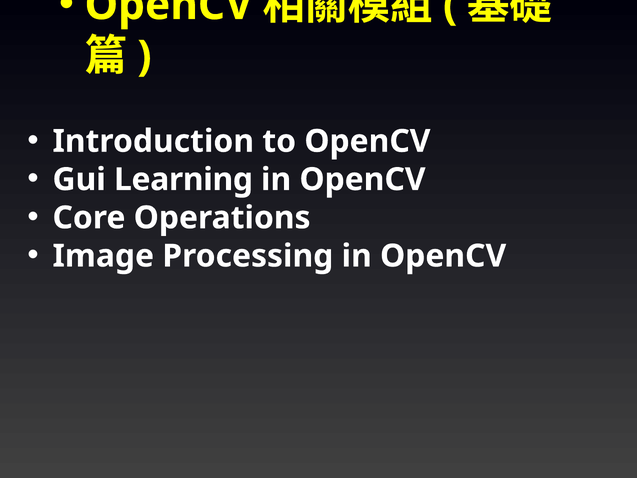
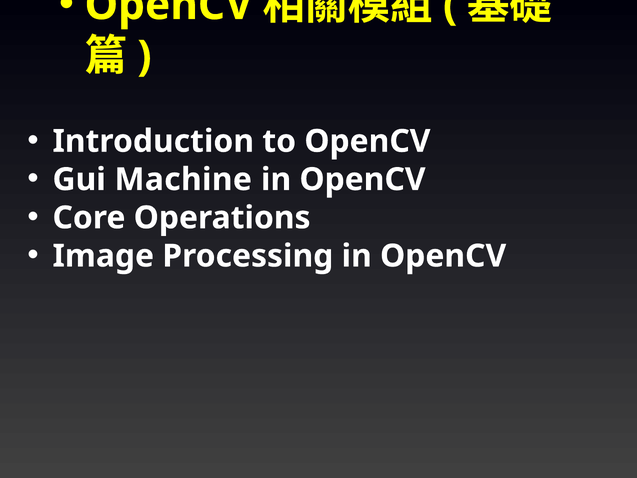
Learning: Learning -> Machine
